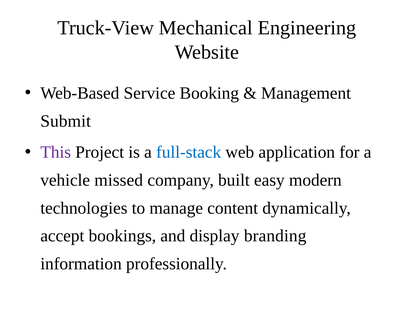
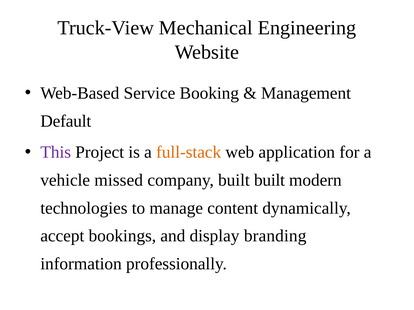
Submit: Submit -> Default
full-stack colour: blue -> orange
built easy: easy -> built
